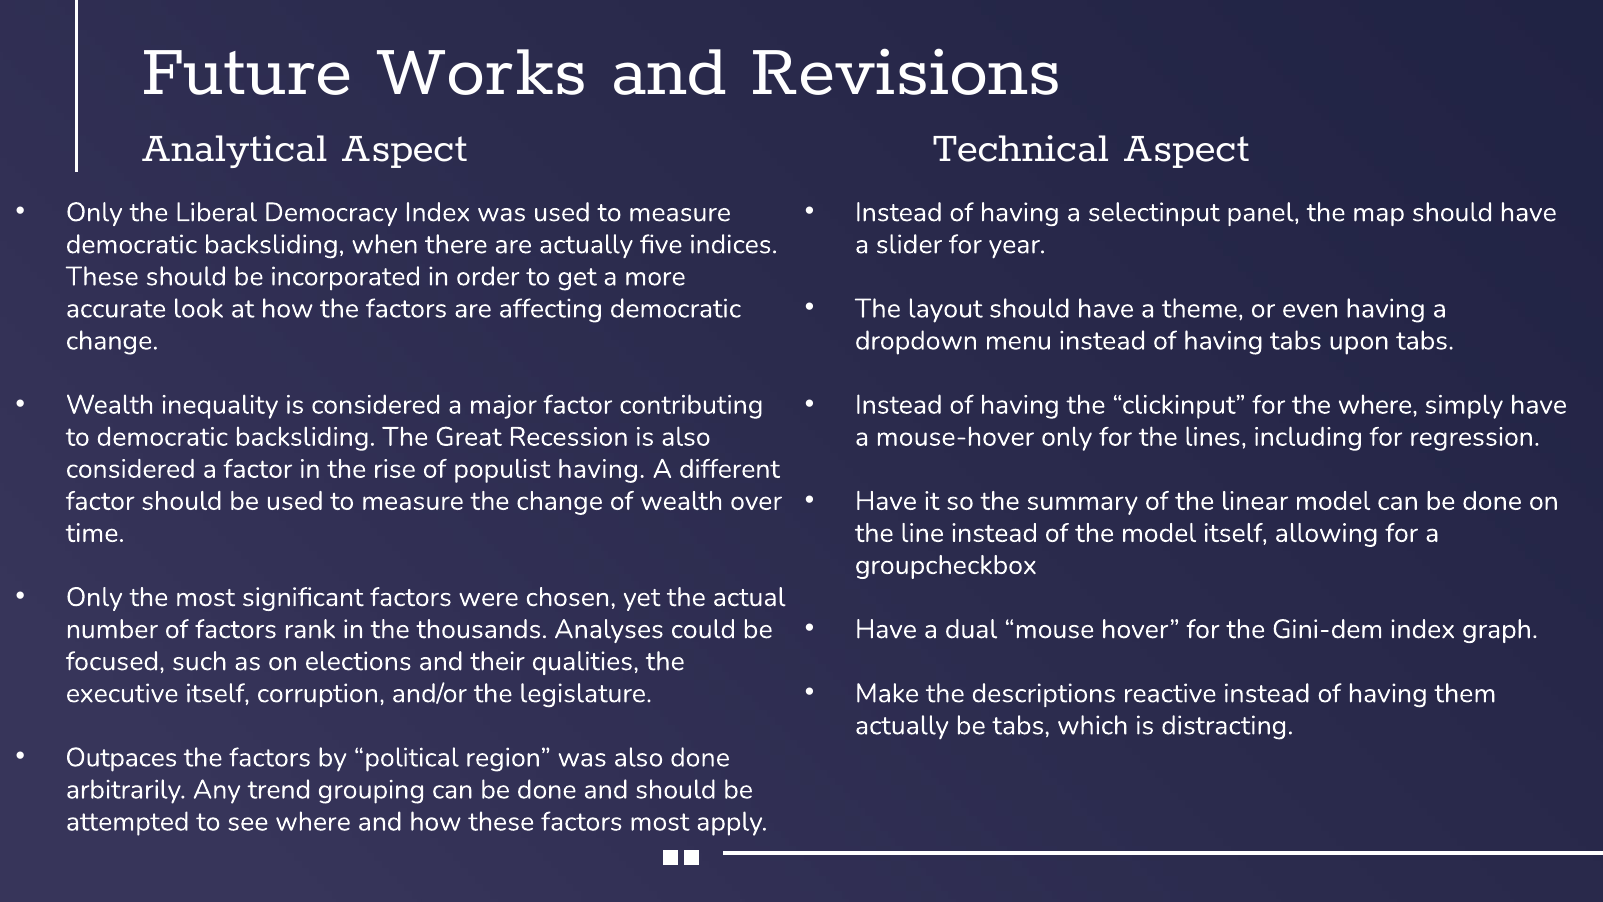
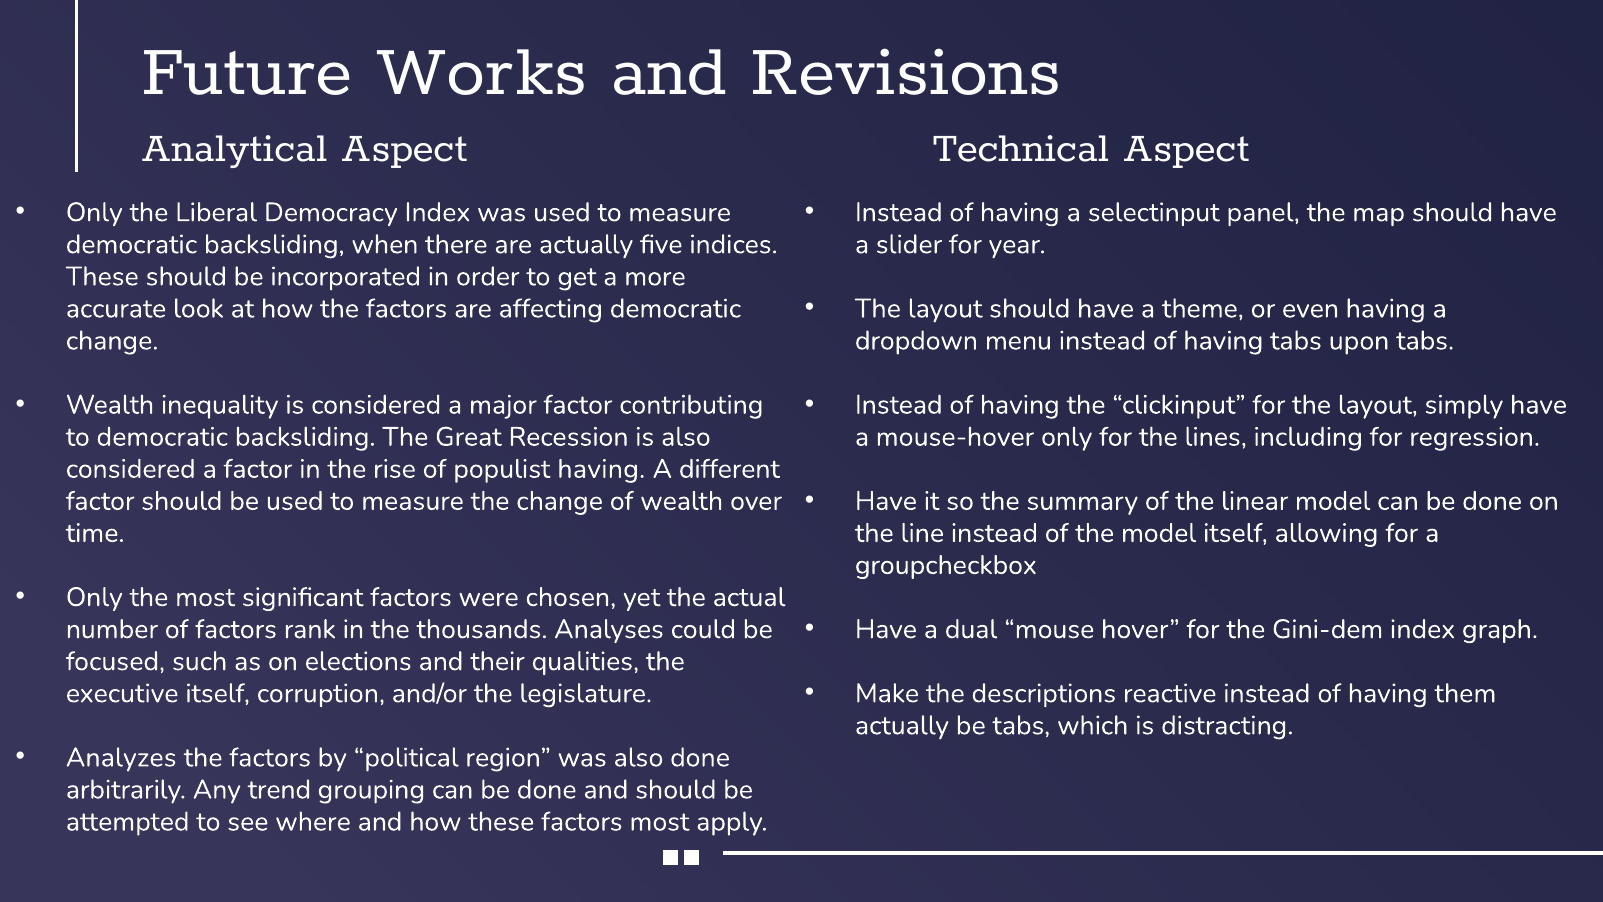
for the where: where -> layout
Outpaces: Outpaces -> Analyzes
